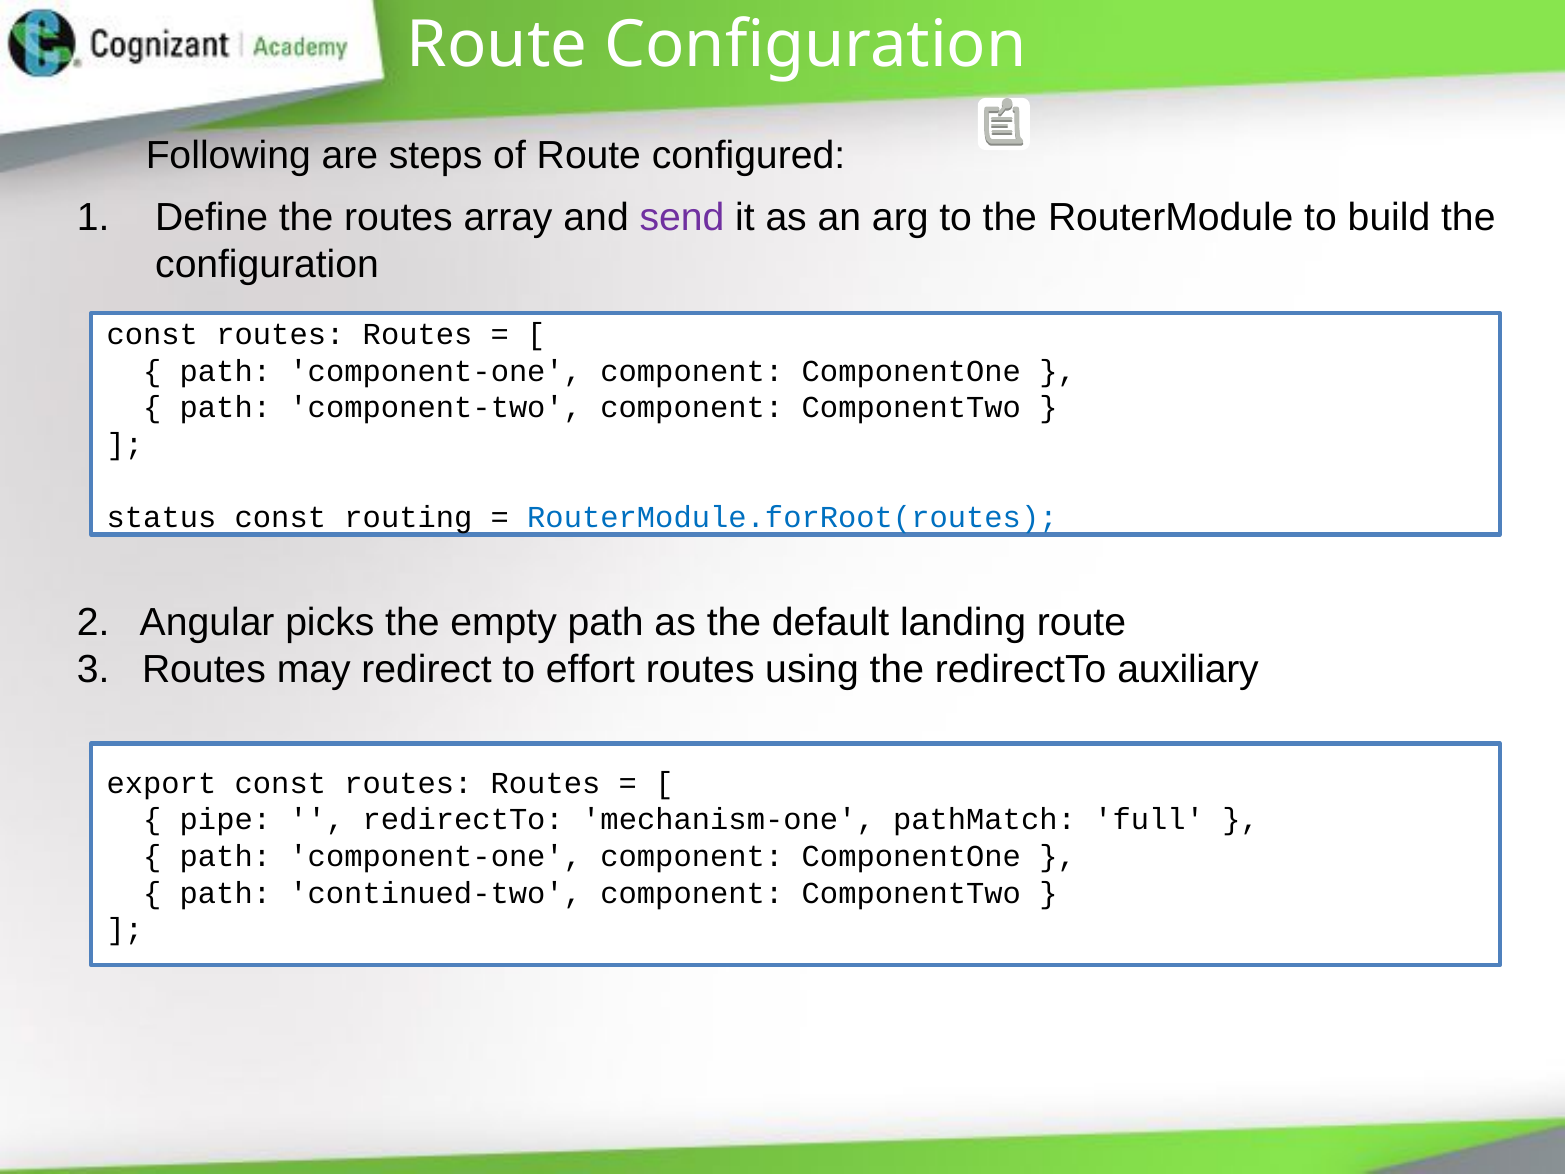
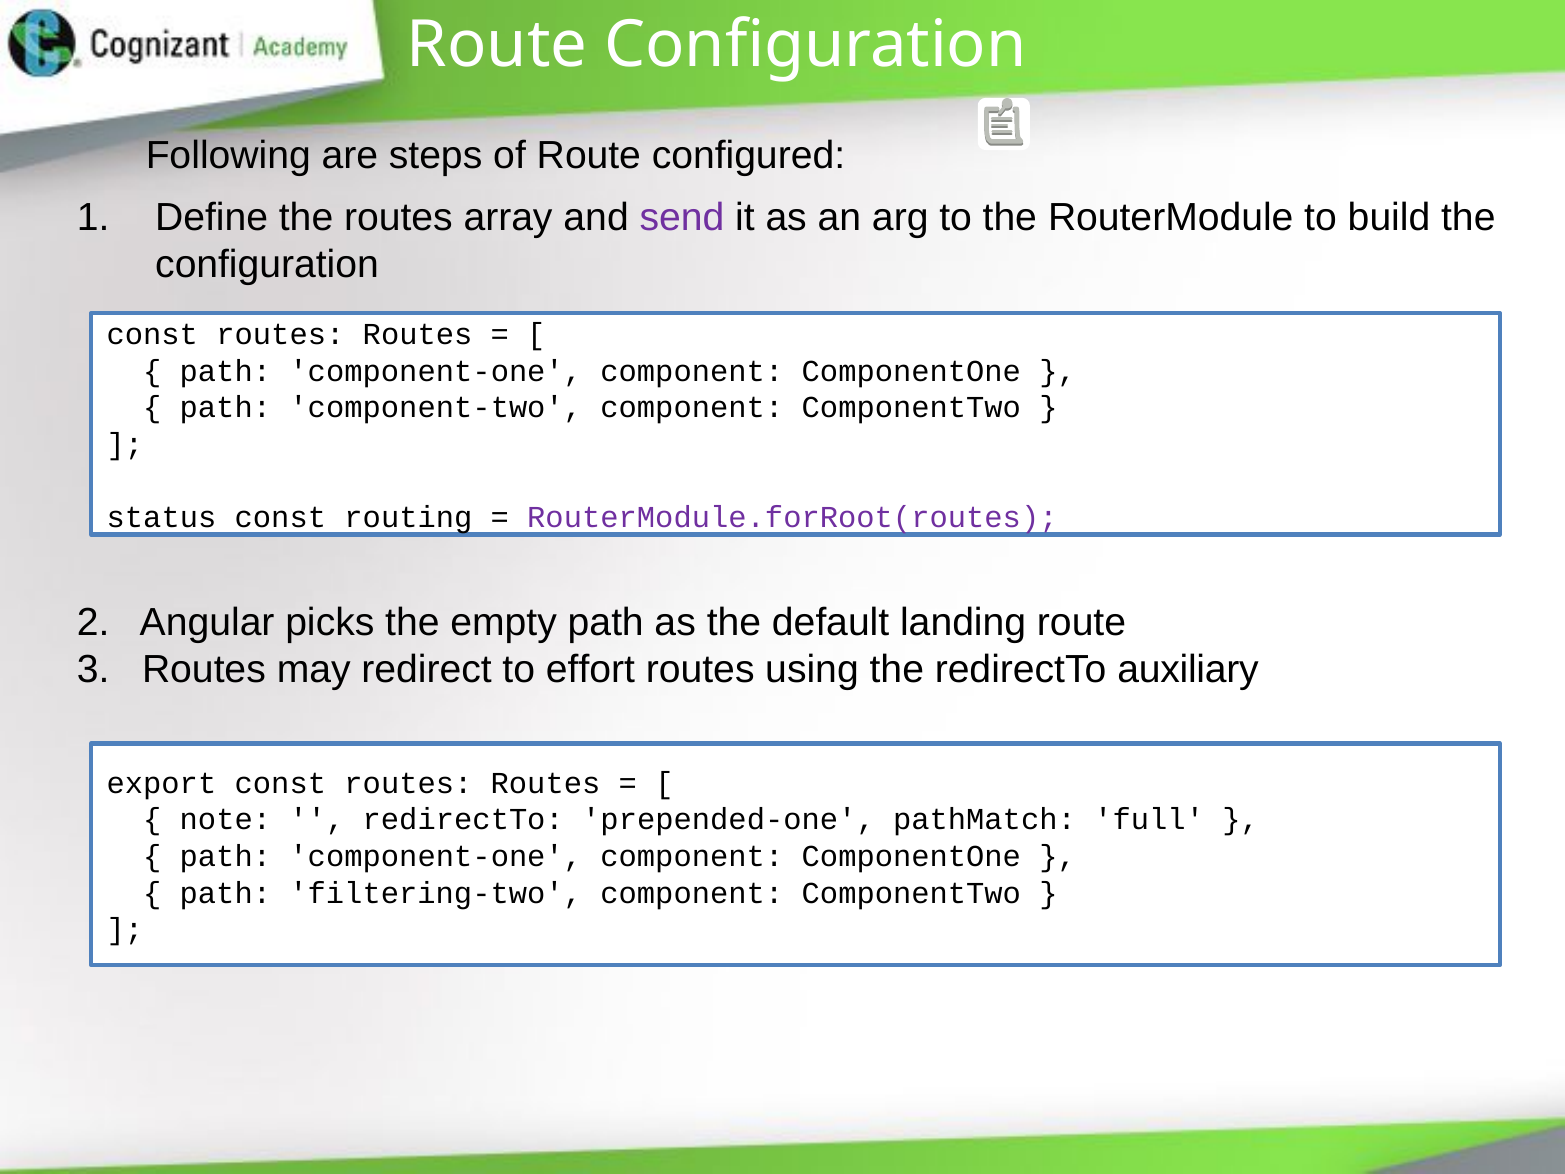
RouterModule.forRoot(routes colour: blue -> purple
pipe: pipe -> note
mechanism-one: mechanism-one -> prepended-one
continued-two: continued-two -> filtering-two
